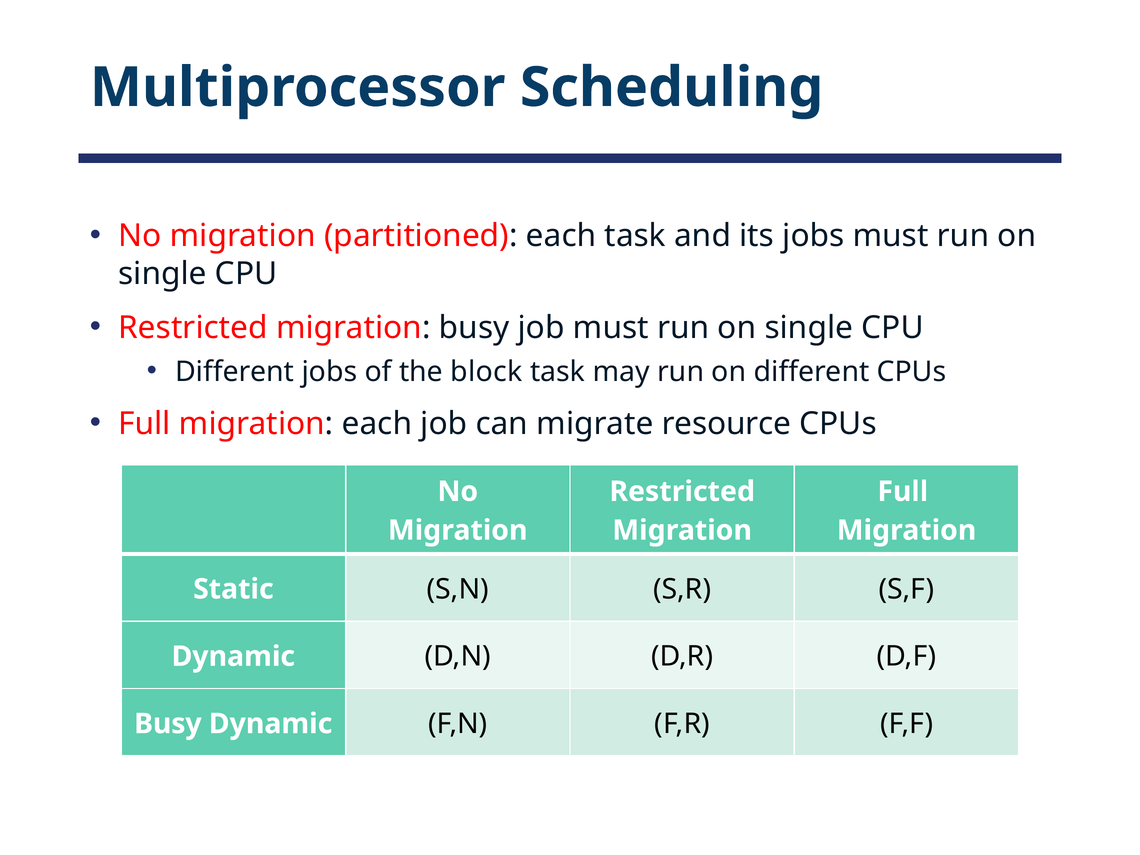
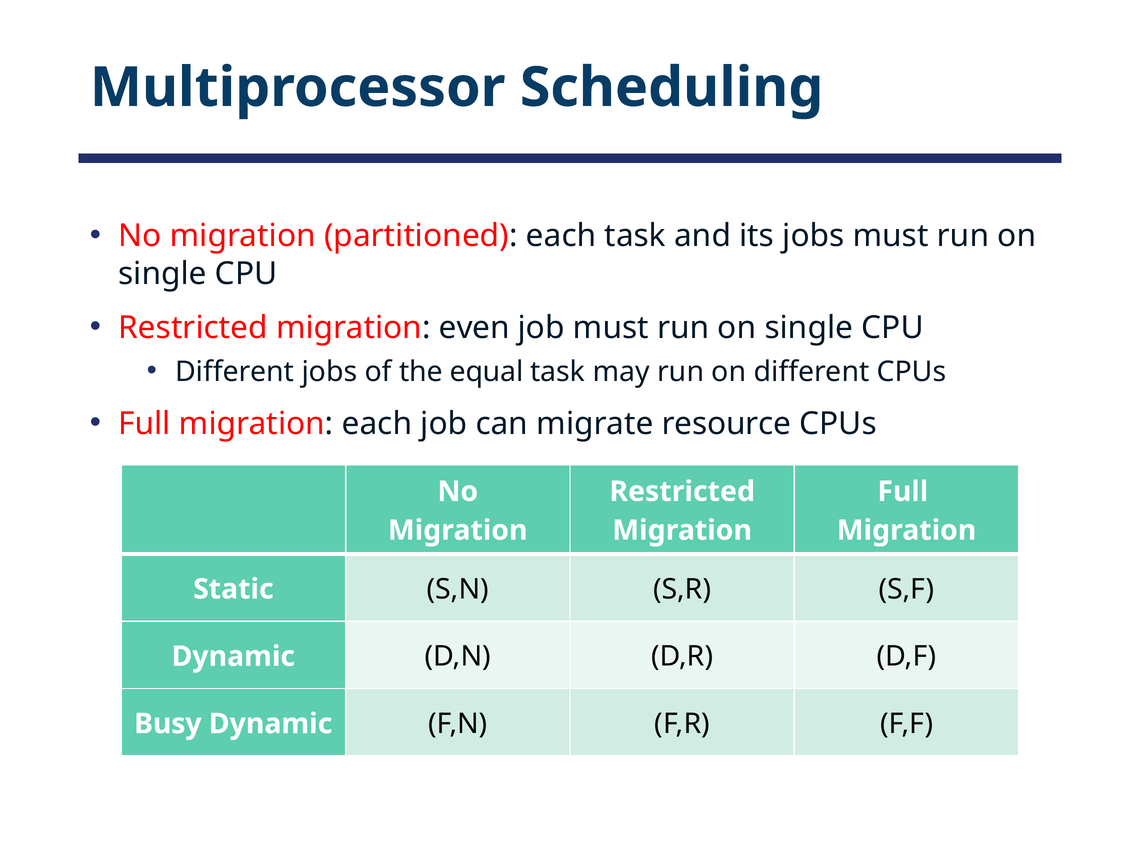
migration busy: busy -> even
block: block -> equal
